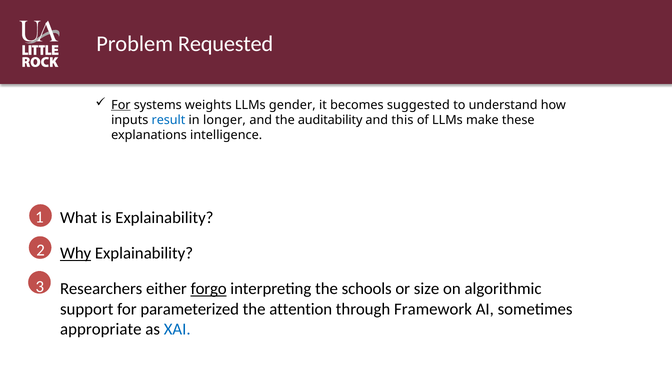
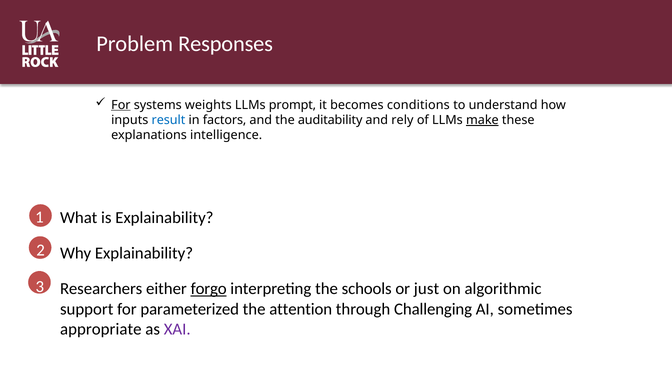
Requested: Requested -> Responses
gender: gender -> prompt
suggested: suggested -> conditions
longer: longer -> factors
this: this -> rely
make underline: none -> present
Why underline: present -> none
size: size -> just
Framework: Framework -> Challenging
XAI colour: blue -> purple
